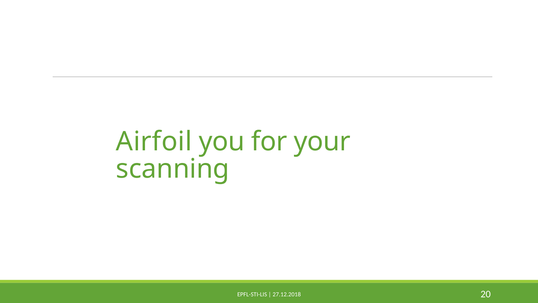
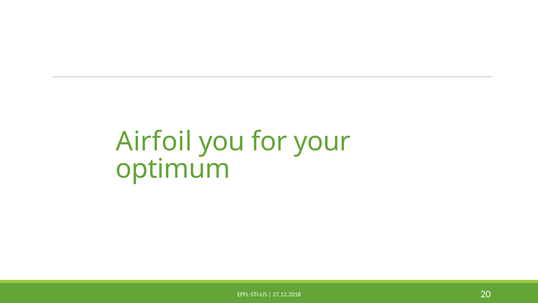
scanning: scanning -> optimum
